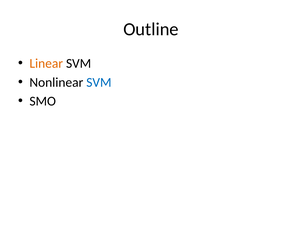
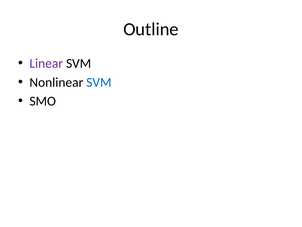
Linear colour: orange -> purple
